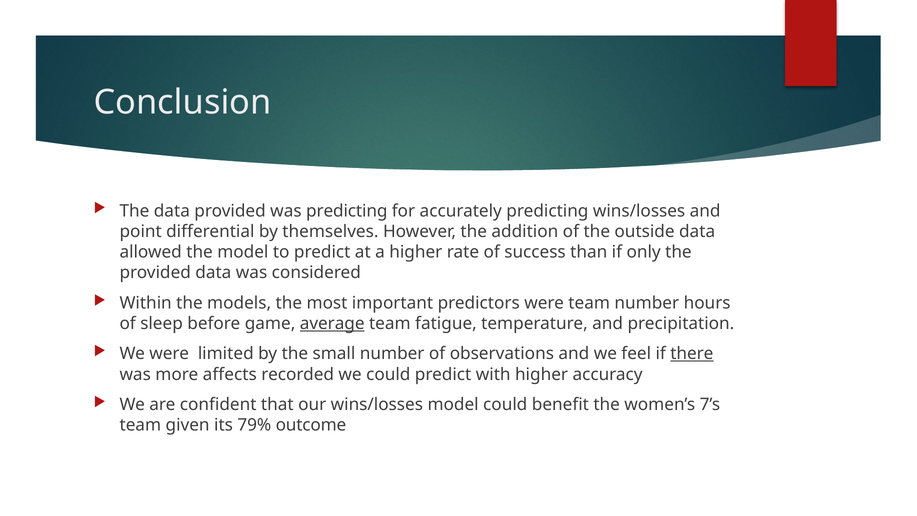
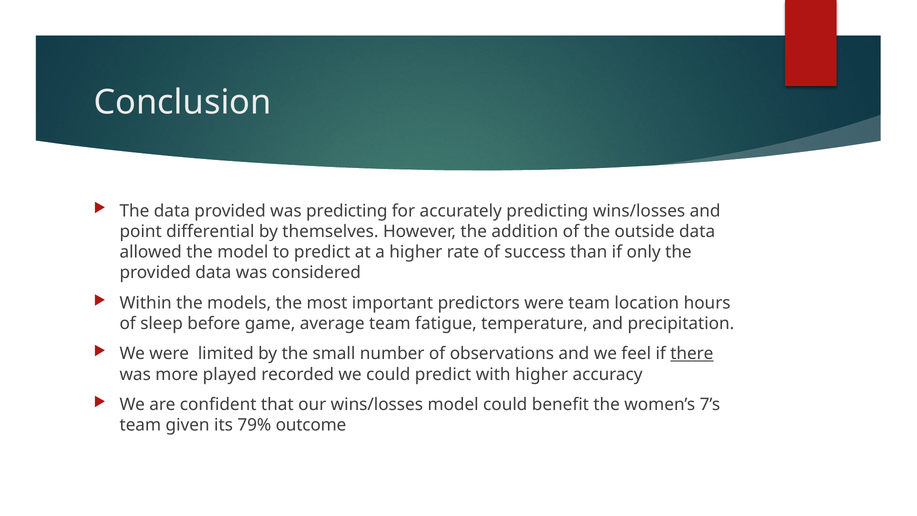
team number: number -> location
average underline: present -> none
affects: affects -> played
